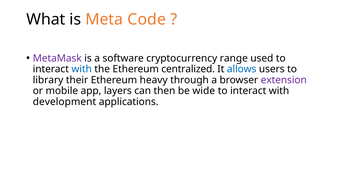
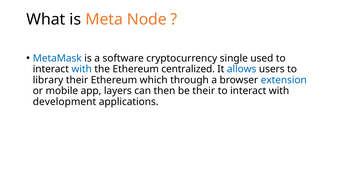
Code: Code -> Node
MetaMask colour: purple -> blue
range: range -> single
heavy: heavy -> which
extension colour: purple -> blue
be wide: wide -> their
